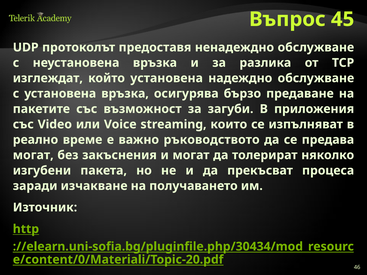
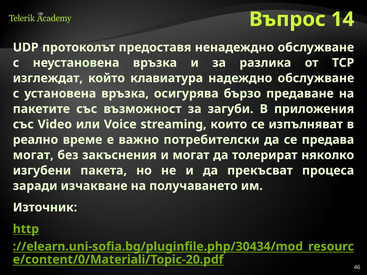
45: 45 -> 14
който установена: установена -> клавиатура
ръководството: ръководството -> потребителски
